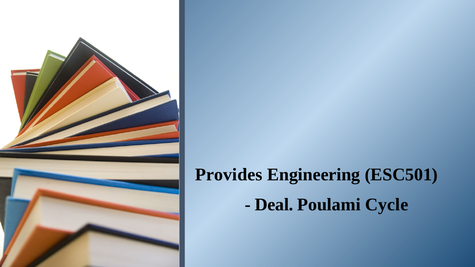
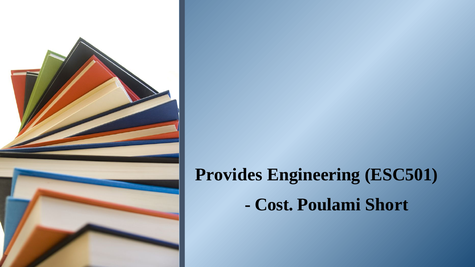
Deal: Deal -> Cost
Cycle: Cycle -> Short
